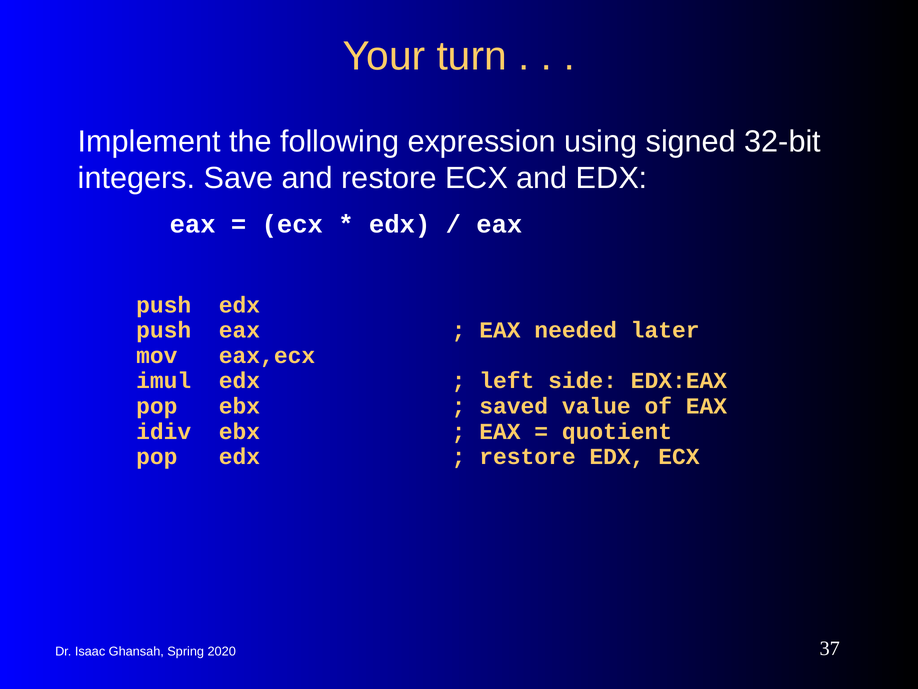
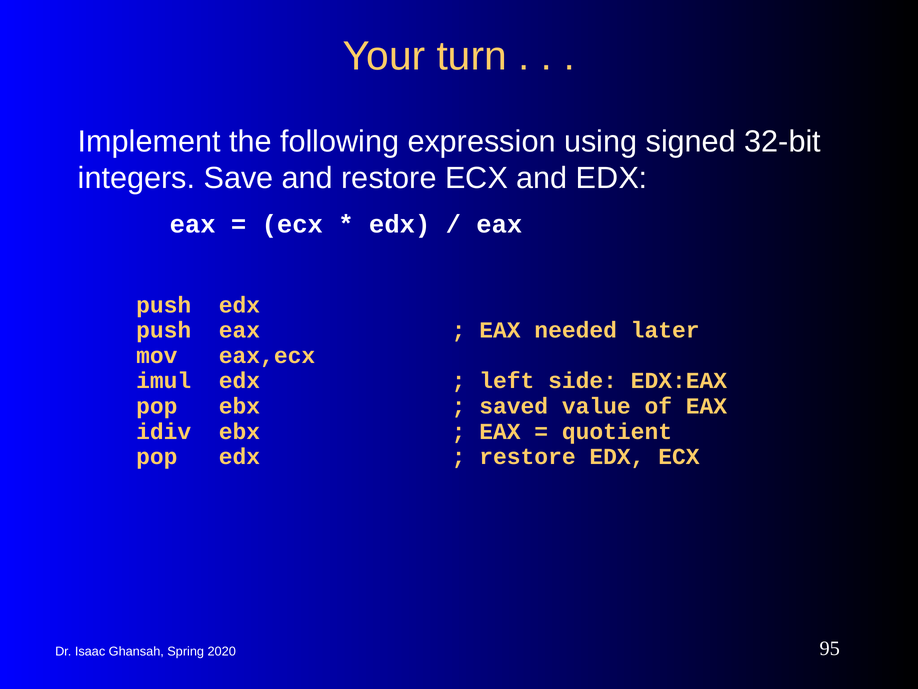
37: 37 -> 95
